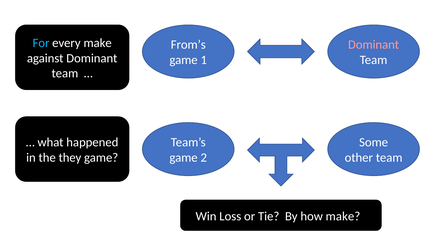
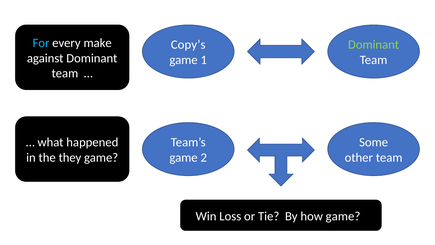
From’s: From’s -> Copy’s
Dominant at (374, 45) colour: pink -> light green
how make: make -> game
